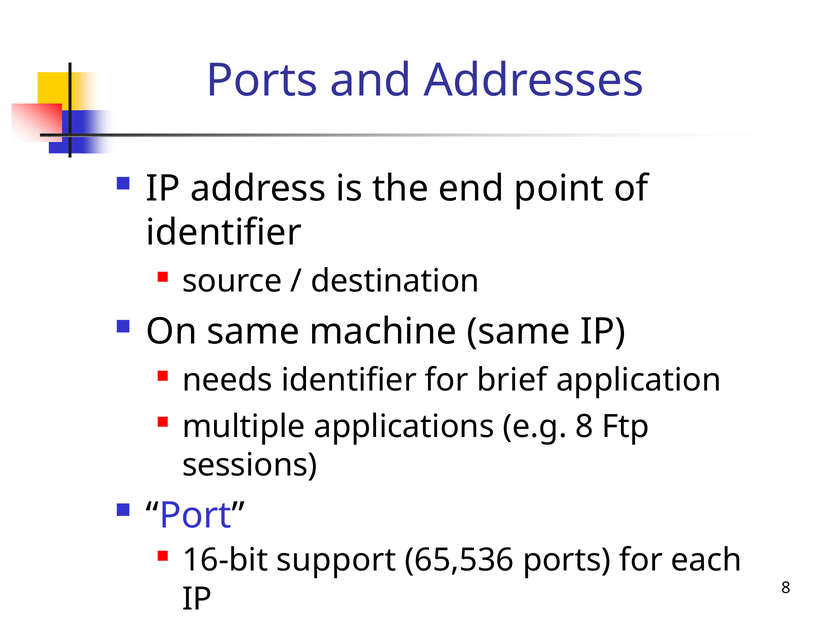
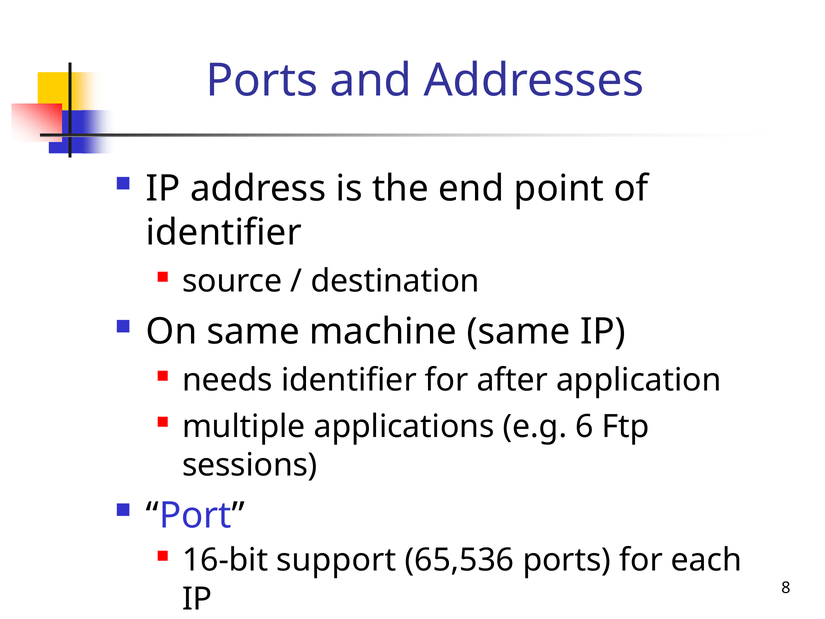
brief: brief -> after
e.g 8: 8 -> 6
